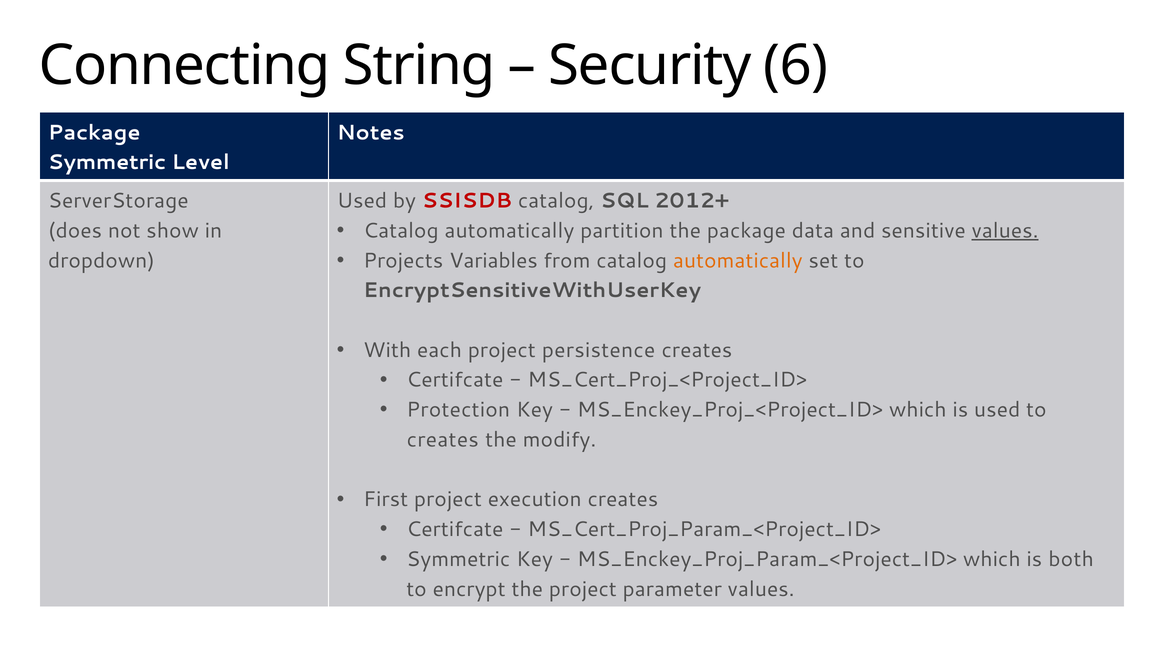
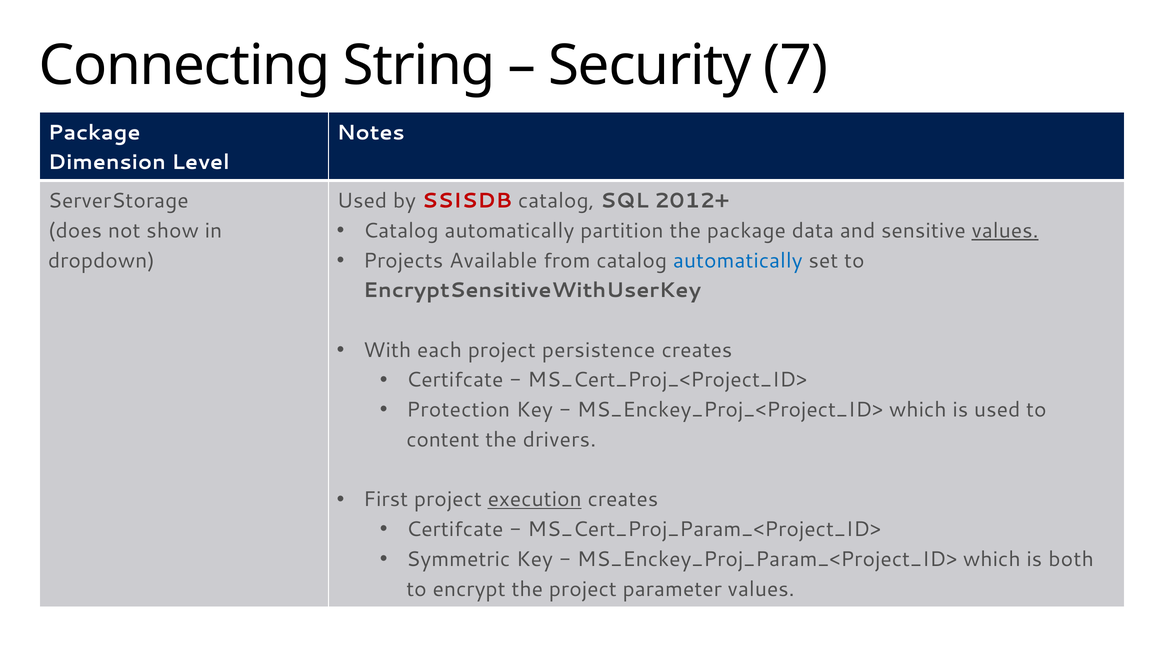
6: 6 -> 7
Symmetric at (107, 162): Symmetric -> Dimension
Variables: Variables -> Available
automatically at (738, 260) colour: orange -> blue
creates at (443, 440): creates -> content
modify: modify -> drivers
execution underline: none -> present
